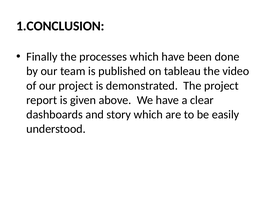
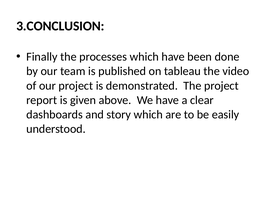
1.CONCLUSION: 1.CONCLUSION -> 3.CONCLUSION
